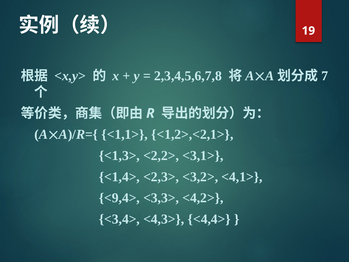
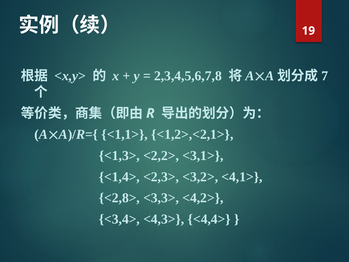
<9,4>: <9,4> -> <2,8>
